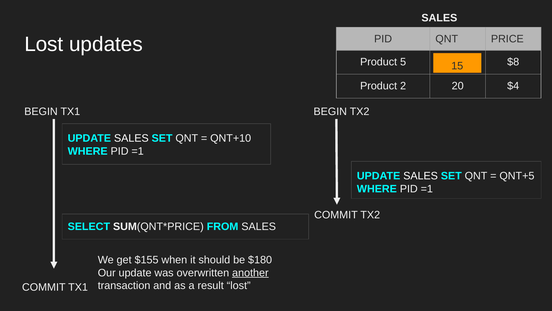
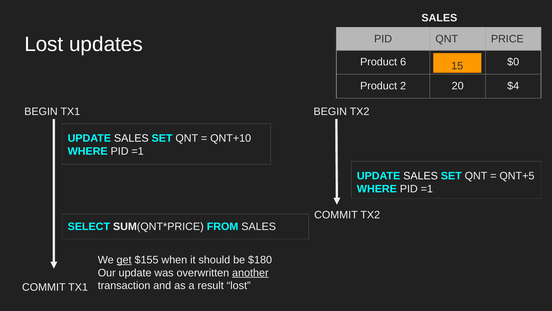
5: 5 -> 6
$8: $8 -> $0
get underline: none -> present
